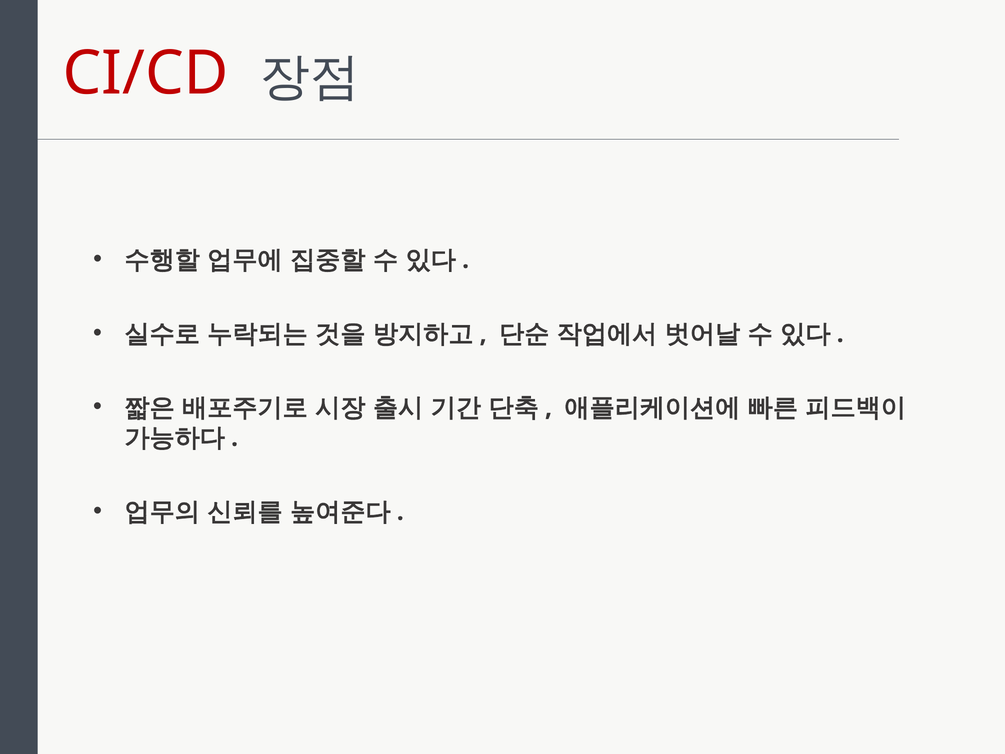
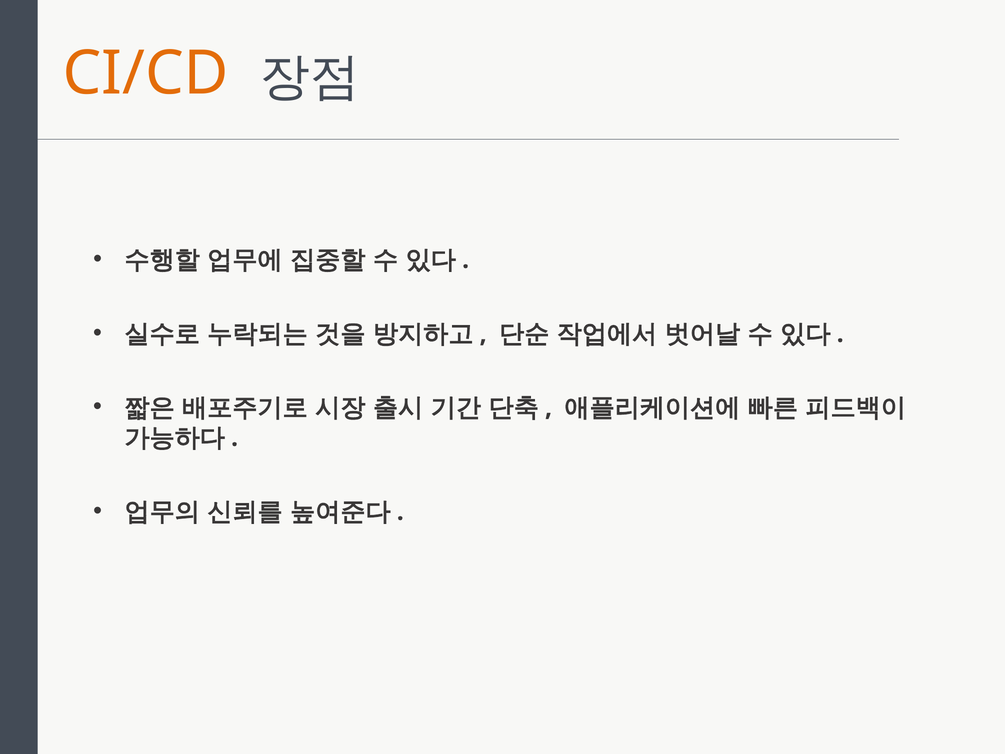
CI/CD colour: red -> orange
